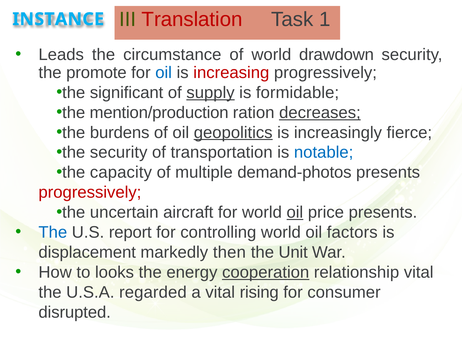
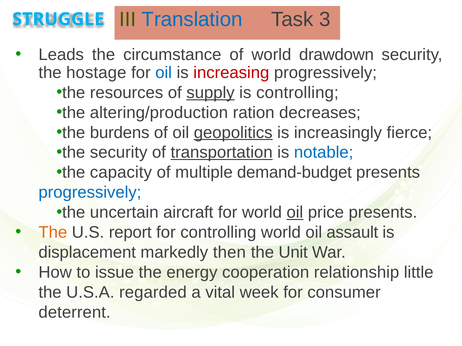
INSTANCE: INSTANCE -> STRUGGLE
Translation colour: red -> blue
1: 1 -> 3
promote: promote -> hostage
significant: significant -> resources
is formidable: formidable -> controlling
mention/production: mention/production -> altering/production
decreases underline: present -> none
transportation underline: none -> present
demand-photos: demand-photos -> demand-budget
progressively at (90, 193) colour: red -> blue
The at (53, 233) colour: blue -> orange
factors: factors -> assault
looks: looks -> issue
cooperation underline: present -> none
relationship vital: vital -> little
rising: rising -> week
disrupted: disrupted -> deterrent
